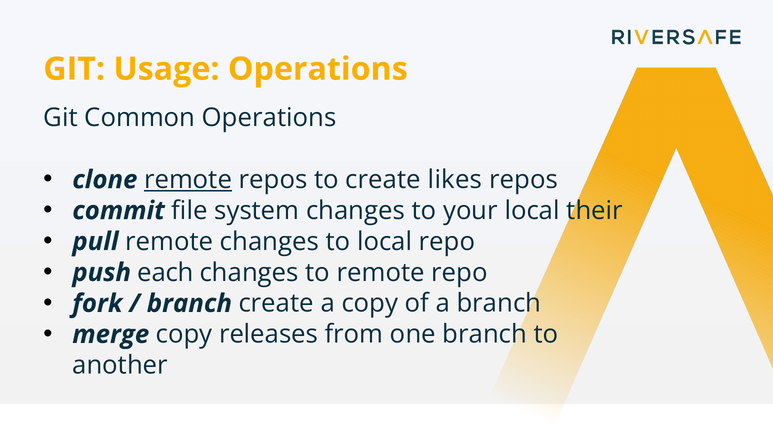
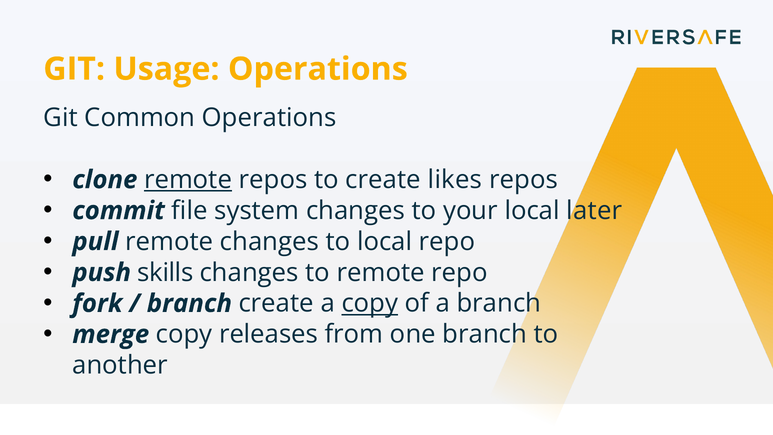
their: their -> later
each: each -> skills
copy at (370, 303) underline: none -> present
